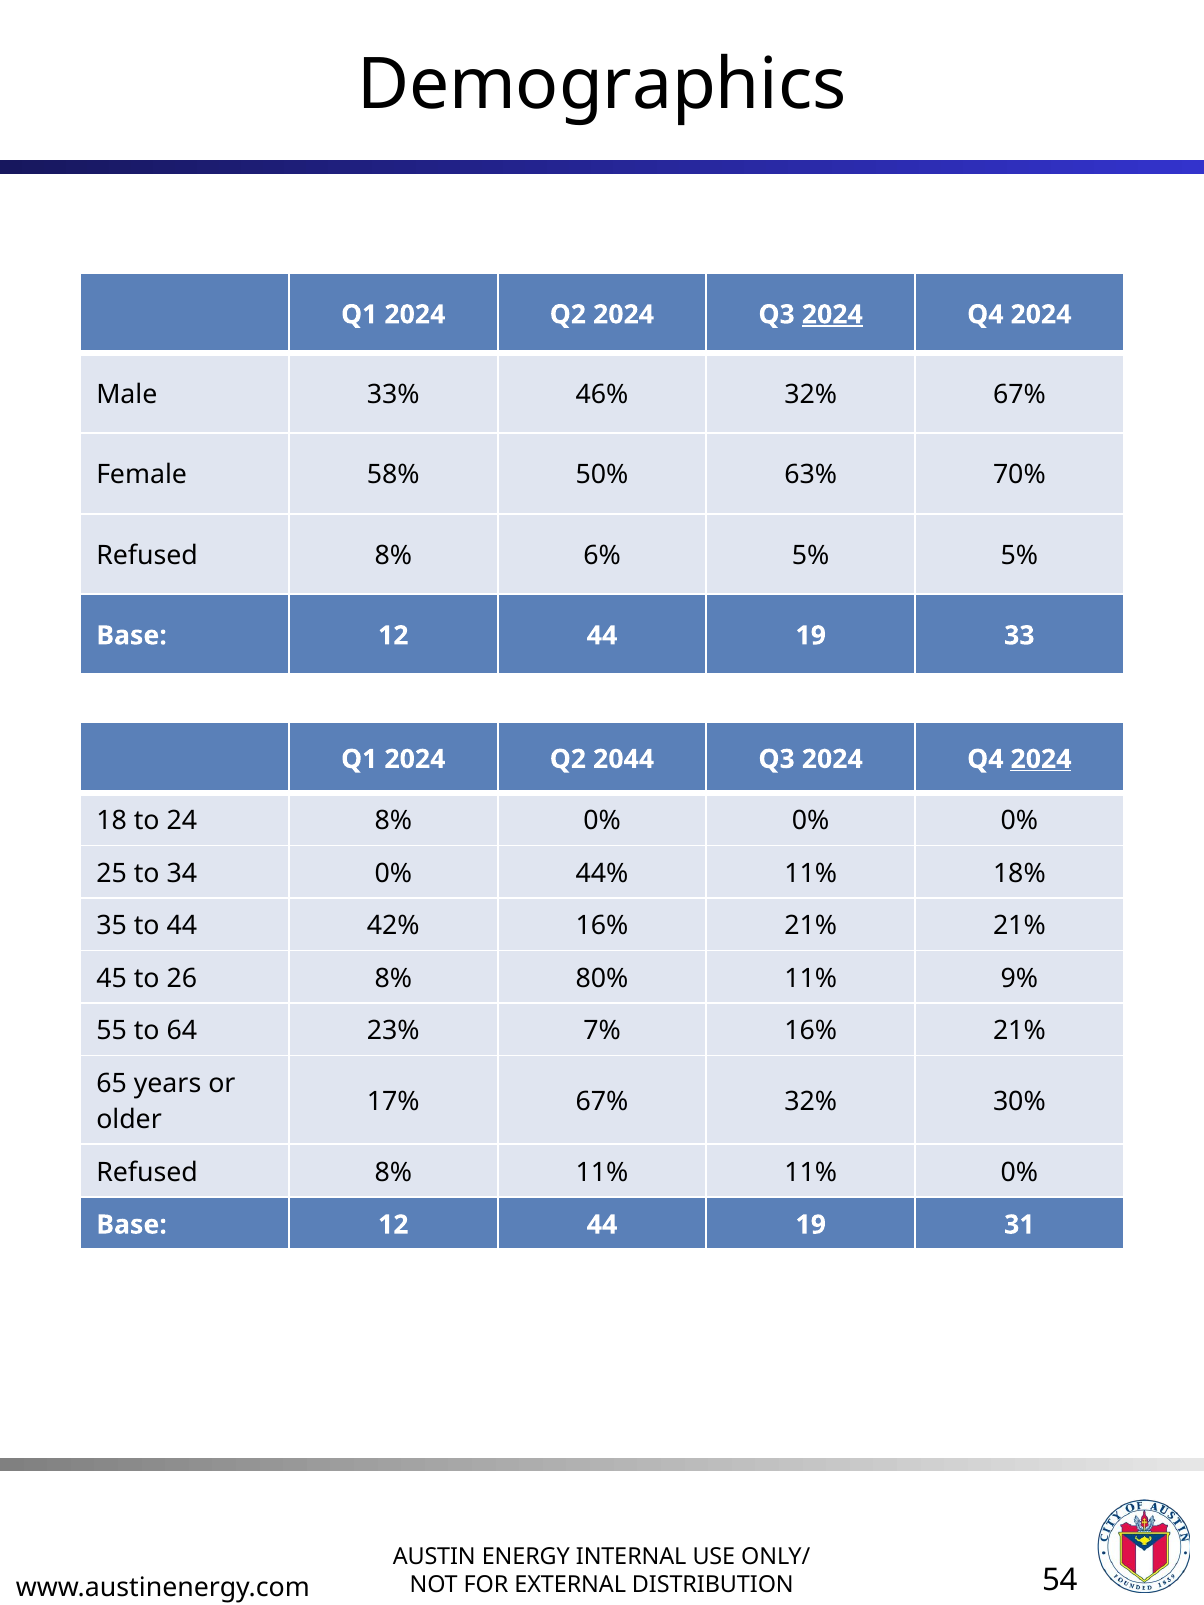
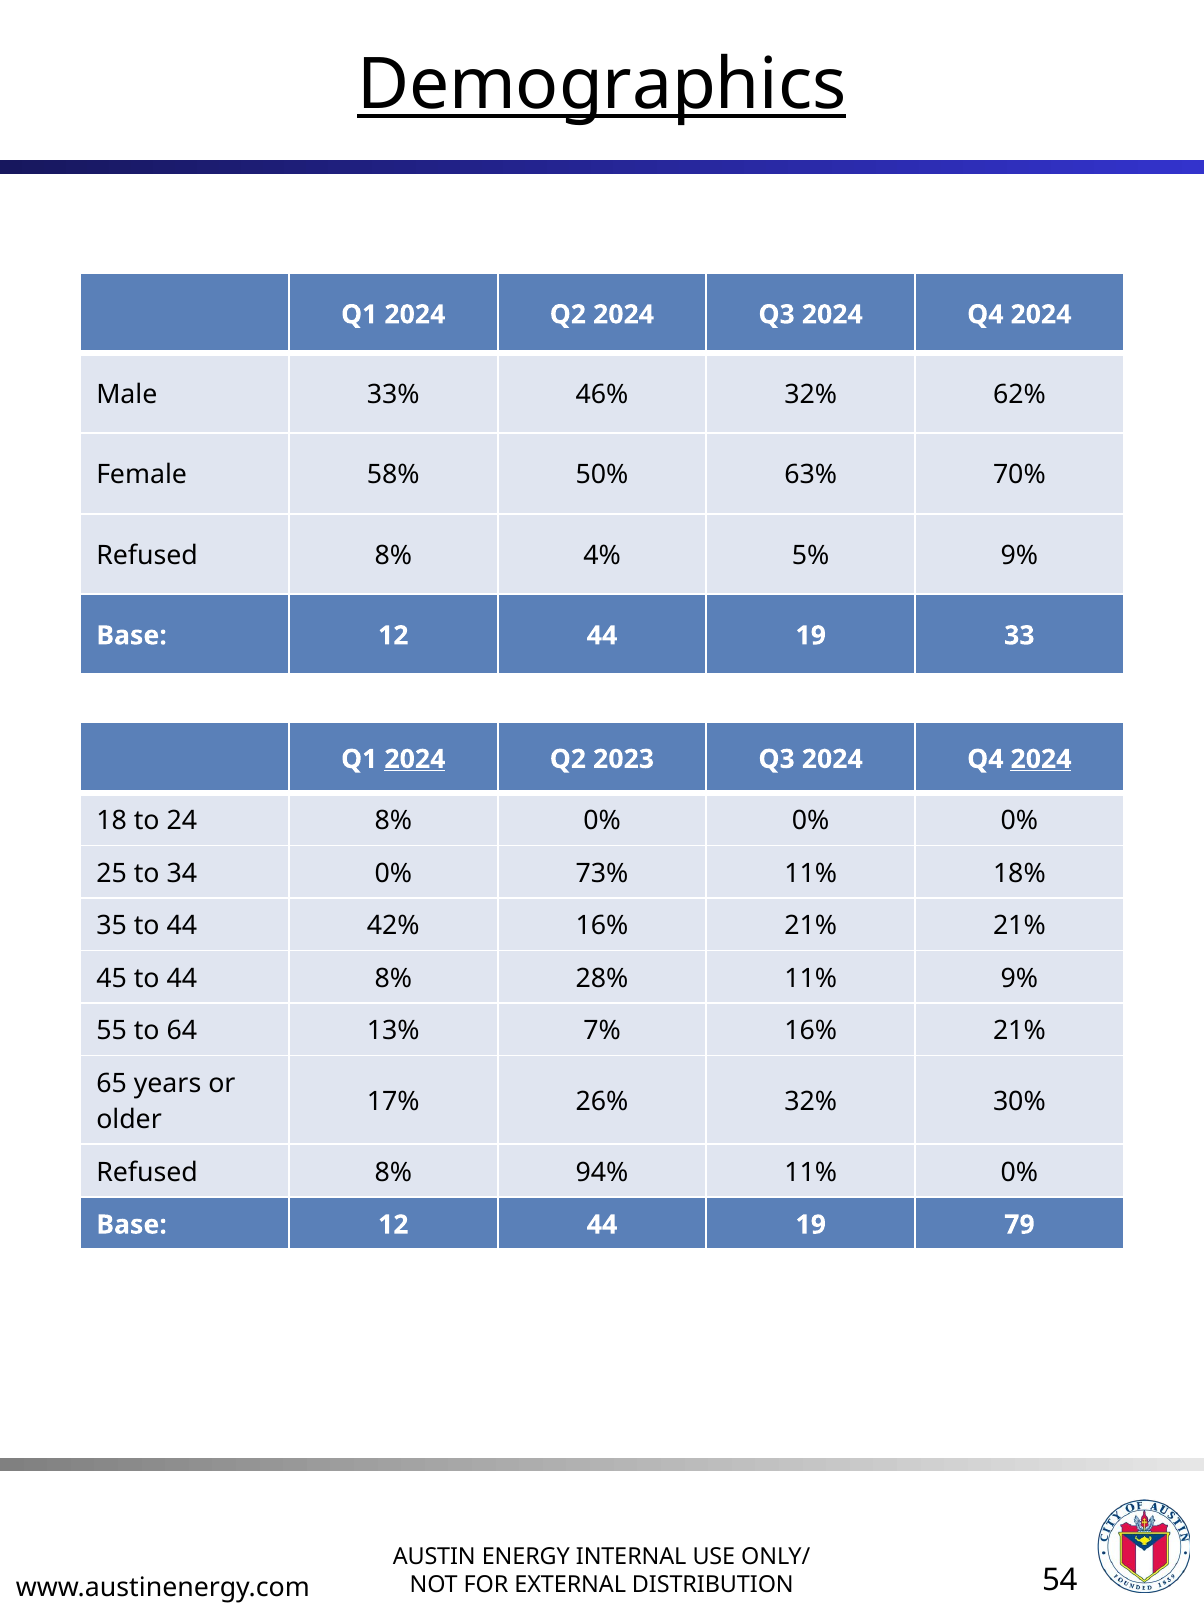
Demographics underline: none -> present
2024 at (832, 315) underline: present -> none
32% 67%: 67% -> 62%
6%: 6% -> 4%
5% 5%: 5% -> 9%
2024 at (415, 759) underline: none -> present
2044: 2044 -> 2023
44%: 44% -> 73%
45 to 26: 26 -> 44
80%: 80% -> 28%
23%: 23% -> 13%
17% 67%: 67% -> 26%
8% 11%: 11% -> 94%
31: 31 -> 79
